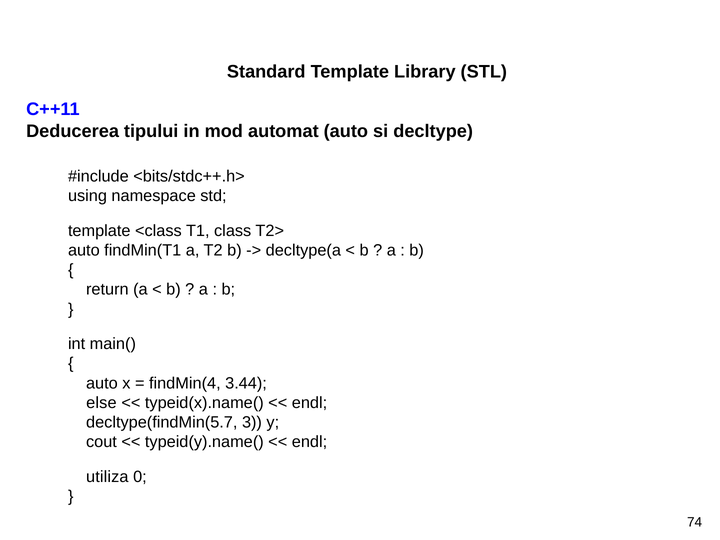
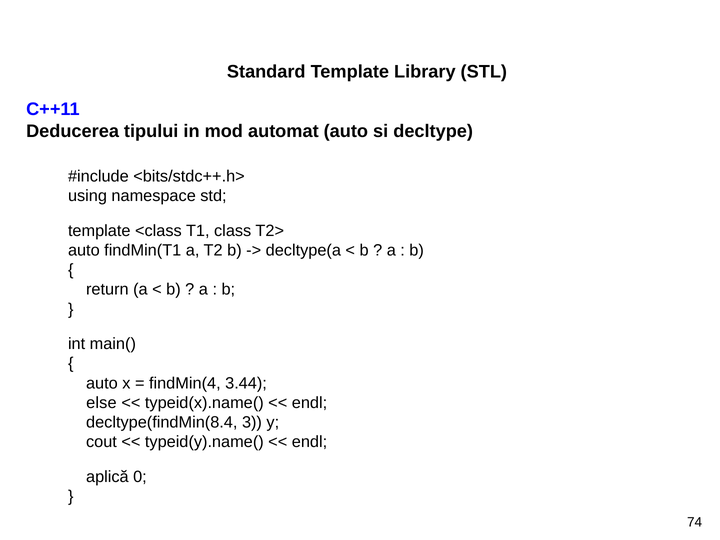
decltype(findMin(5.7: decltype(findMin(5.7 -> decltype(findMin(8.4
utiliza: utiliza -> aplică
